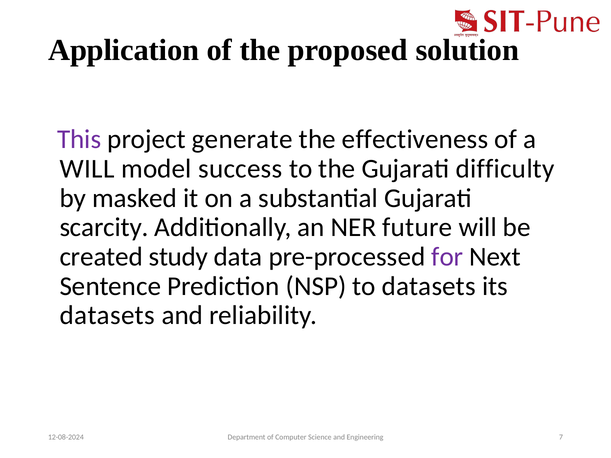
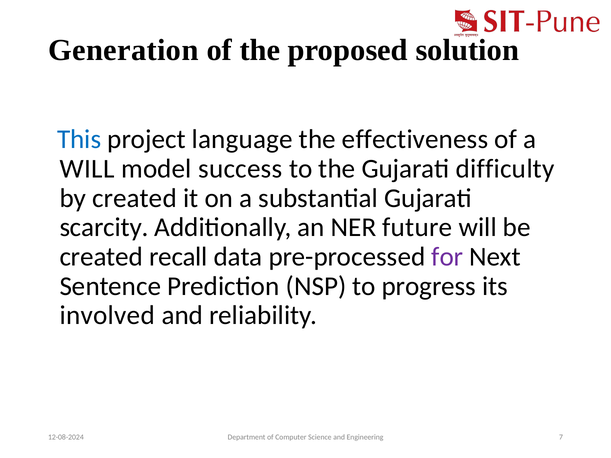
Application: Application -> Generation
This colour: purple -> blue
generate: generate -> language
by masked: masked -> created
study: study -> recall
to datasets: datasets -> progress
datasets at (107, 316): datasets -> involved
